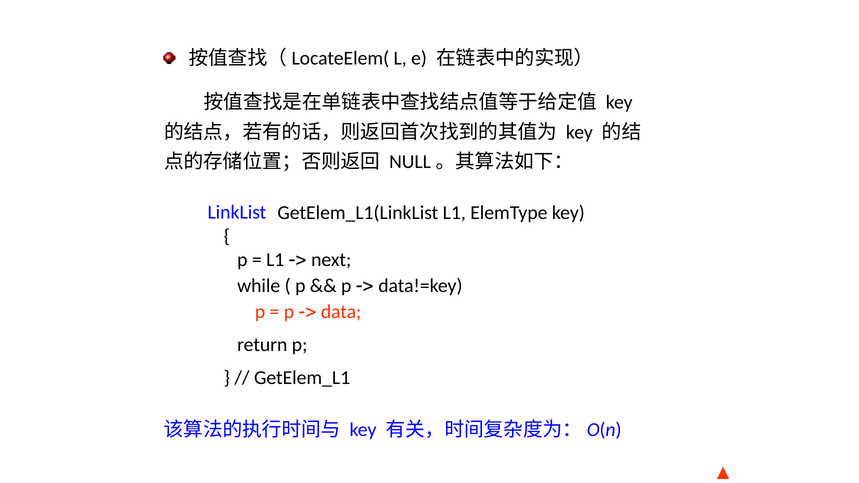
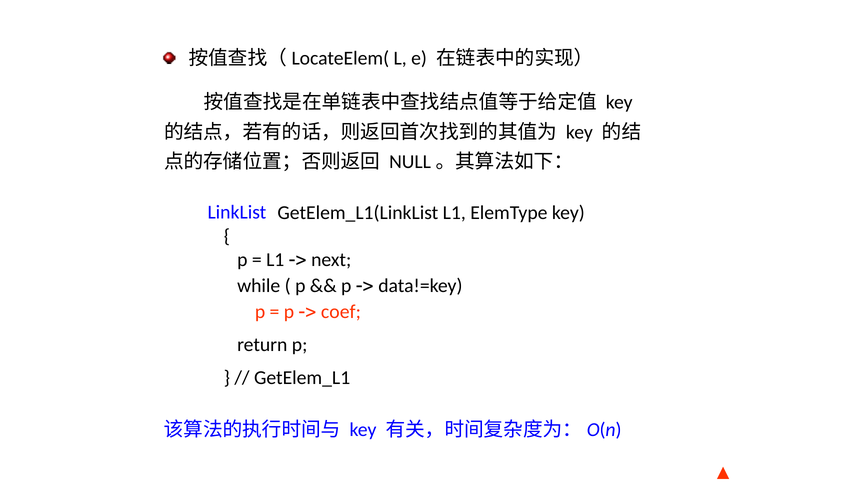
data: data -> coef
